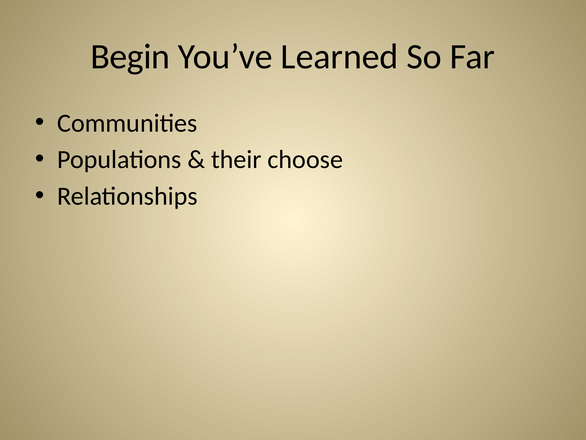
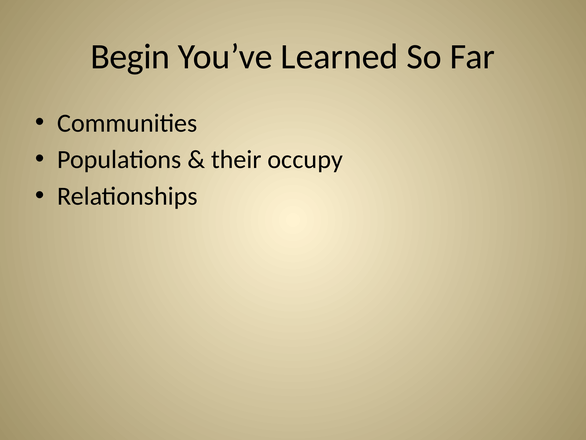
choose: choose -> occupy
